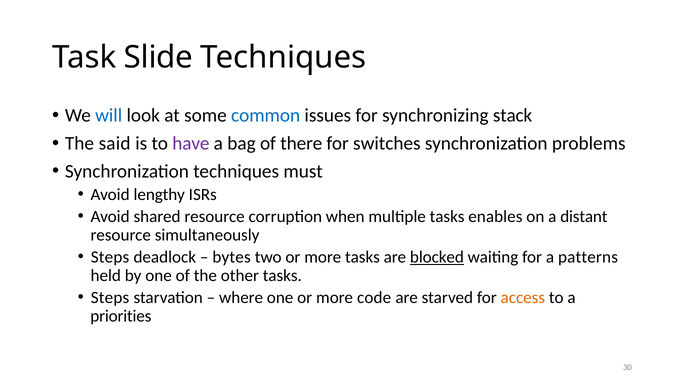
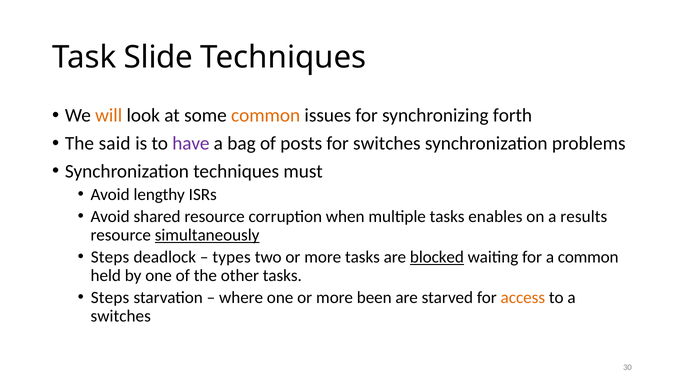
will colour: blue -> orange
common at (266, 115) colour: blue -> orange
stack: stack -> forth
there: there -> posts
distant: distant -> results
simultaneously underline: none -> present
bytes: bytes -> types
a patterns: patterns -> common
code: code -> been
priorities at (121, 316): priorities -> switches
